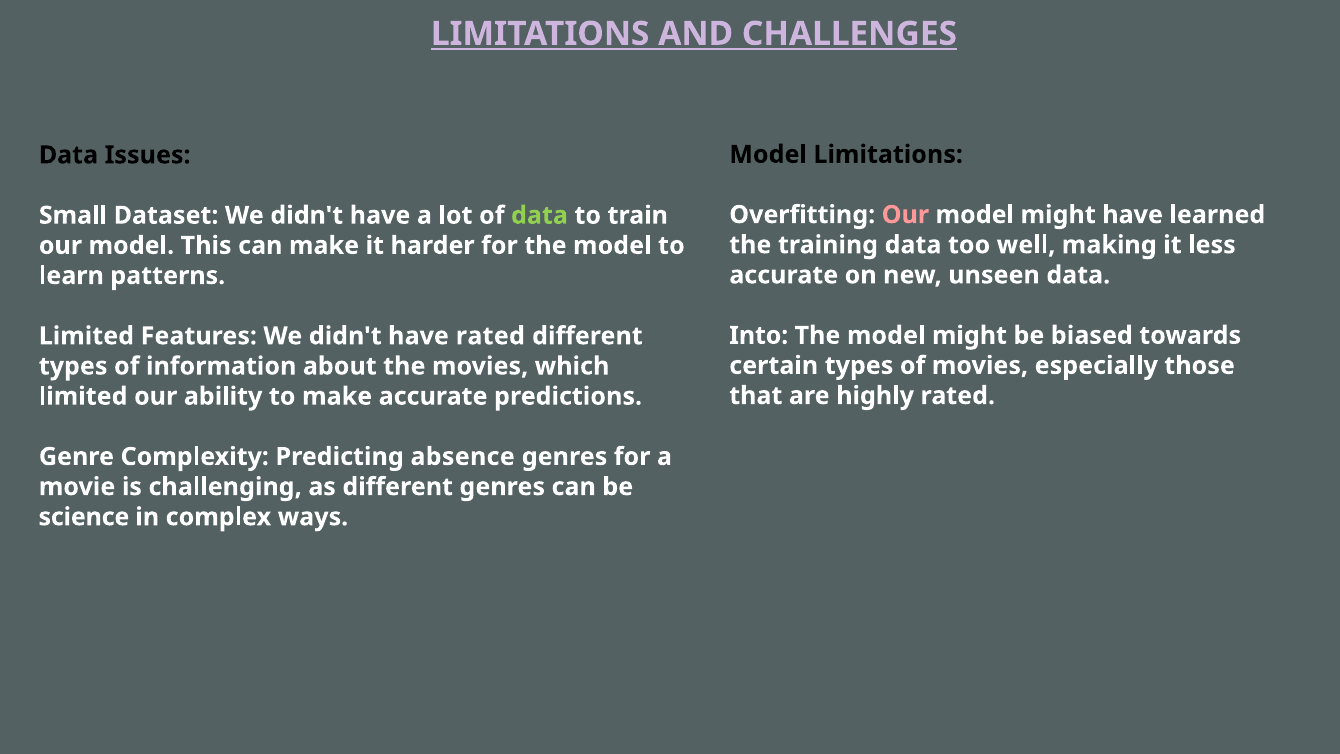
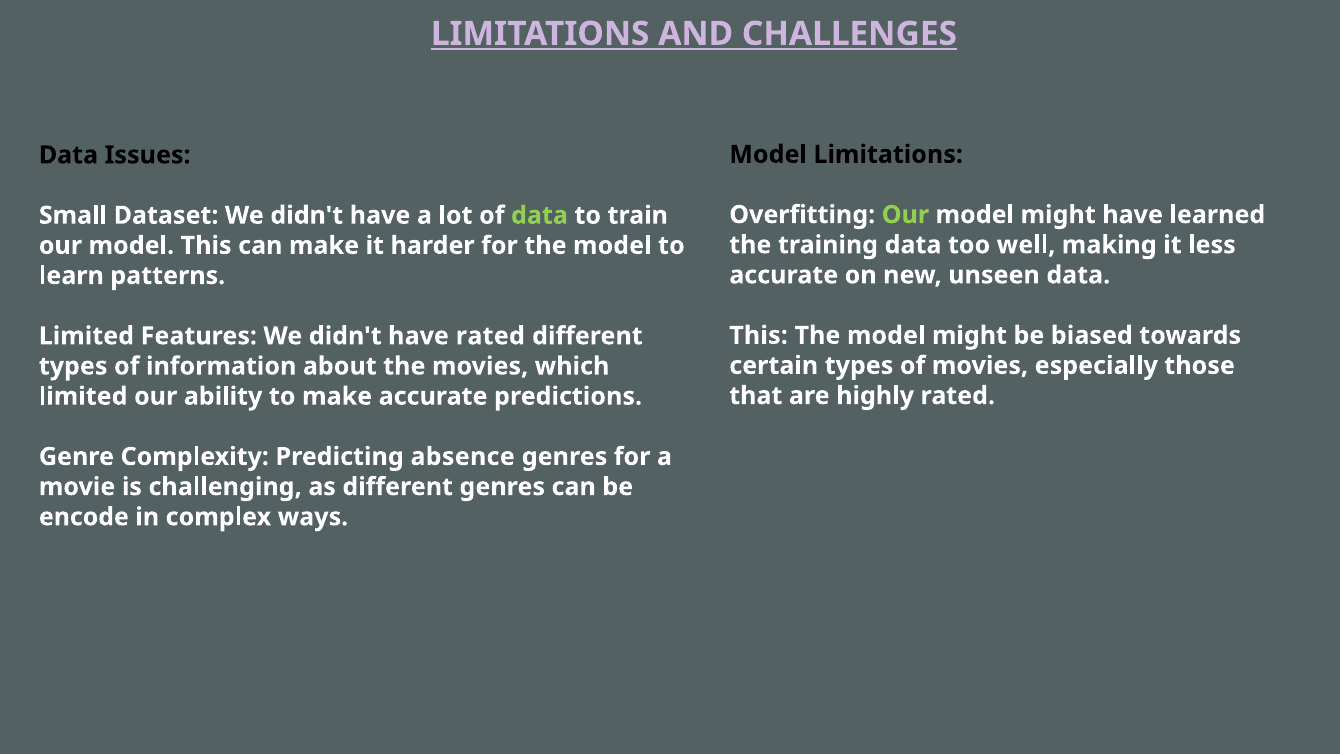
Our at (905, 215) colour: pink -> light green
Into at (759, 335): Into -> This
science: science -> encode
